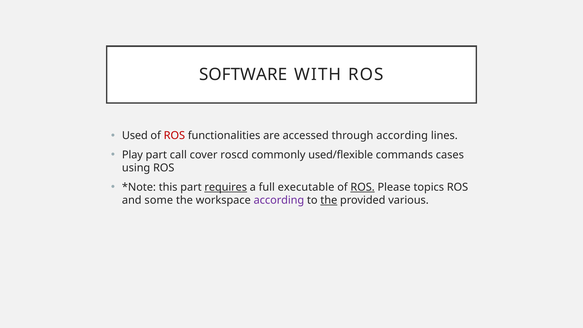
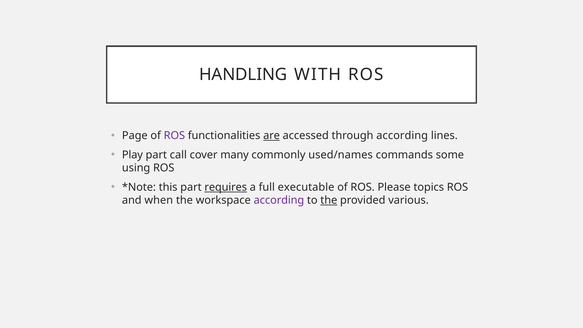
SOFTWARE: SOFTWARE -> HANDLING
Used: Used -> Page
ROS at (174, 136) colour: red -> purple
are underline: none -> present
roscd: roscd -> many
used/flexible: used/flexible -> used/names
cases: cases -> some
ROS at (363, 187) underline: present -> none
some: some -> when
